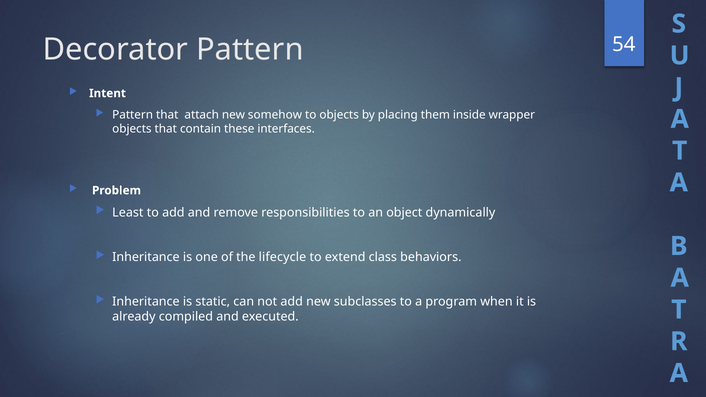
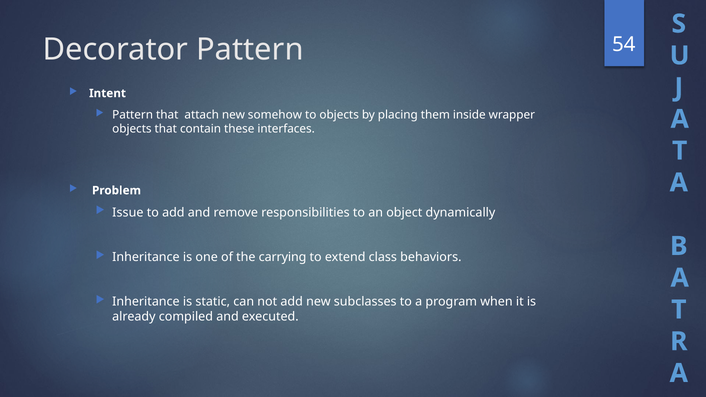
Least: Least -> Issue
lifecycle: lifecycle -> carrying
